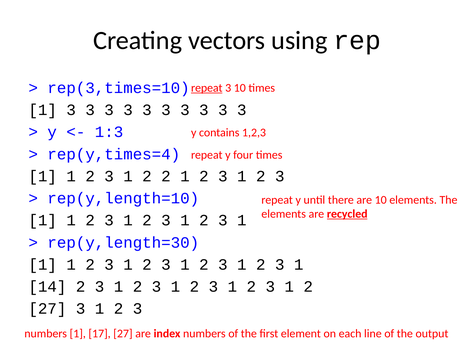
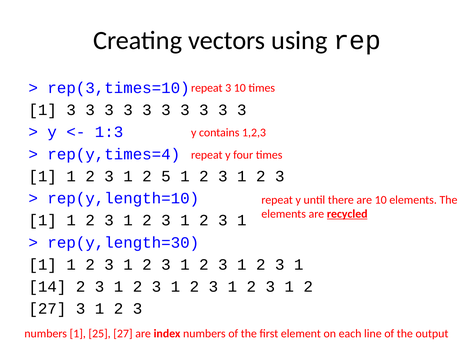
repeat at (207, 88) underline: present -> none
2 2: 2 -> 5
17: 17 -> 25
